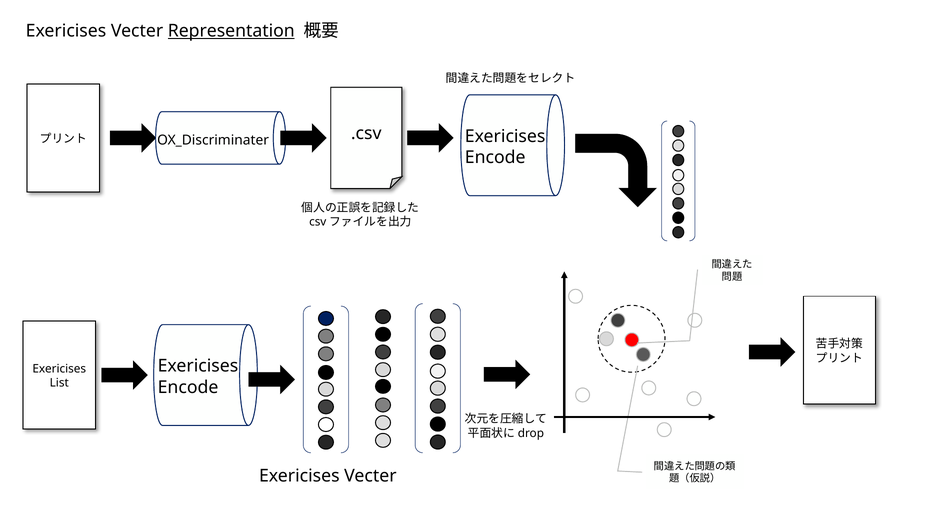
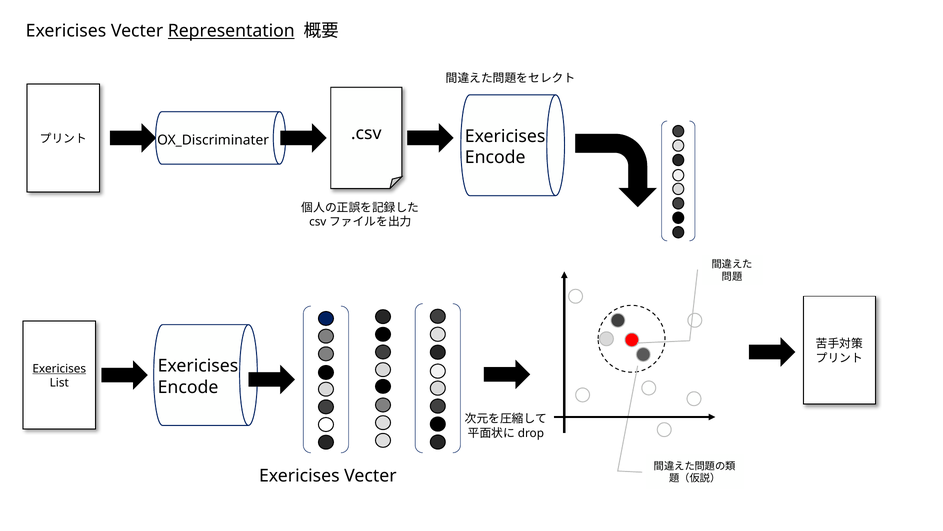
Exericises at (59, 368) underline: none -> present
